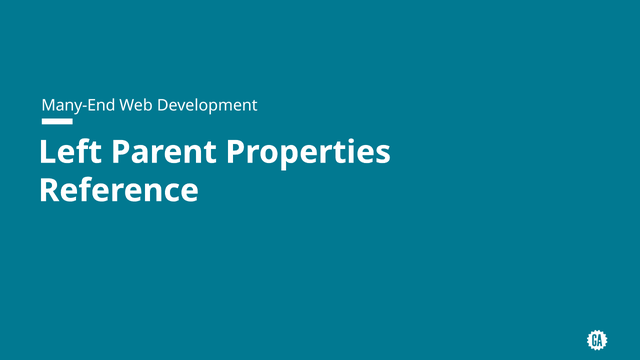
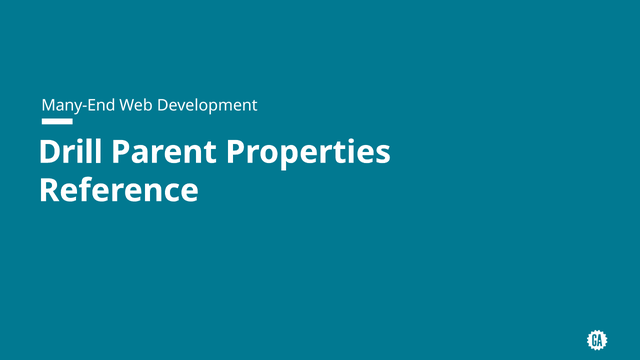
Left: Left -> Drill
